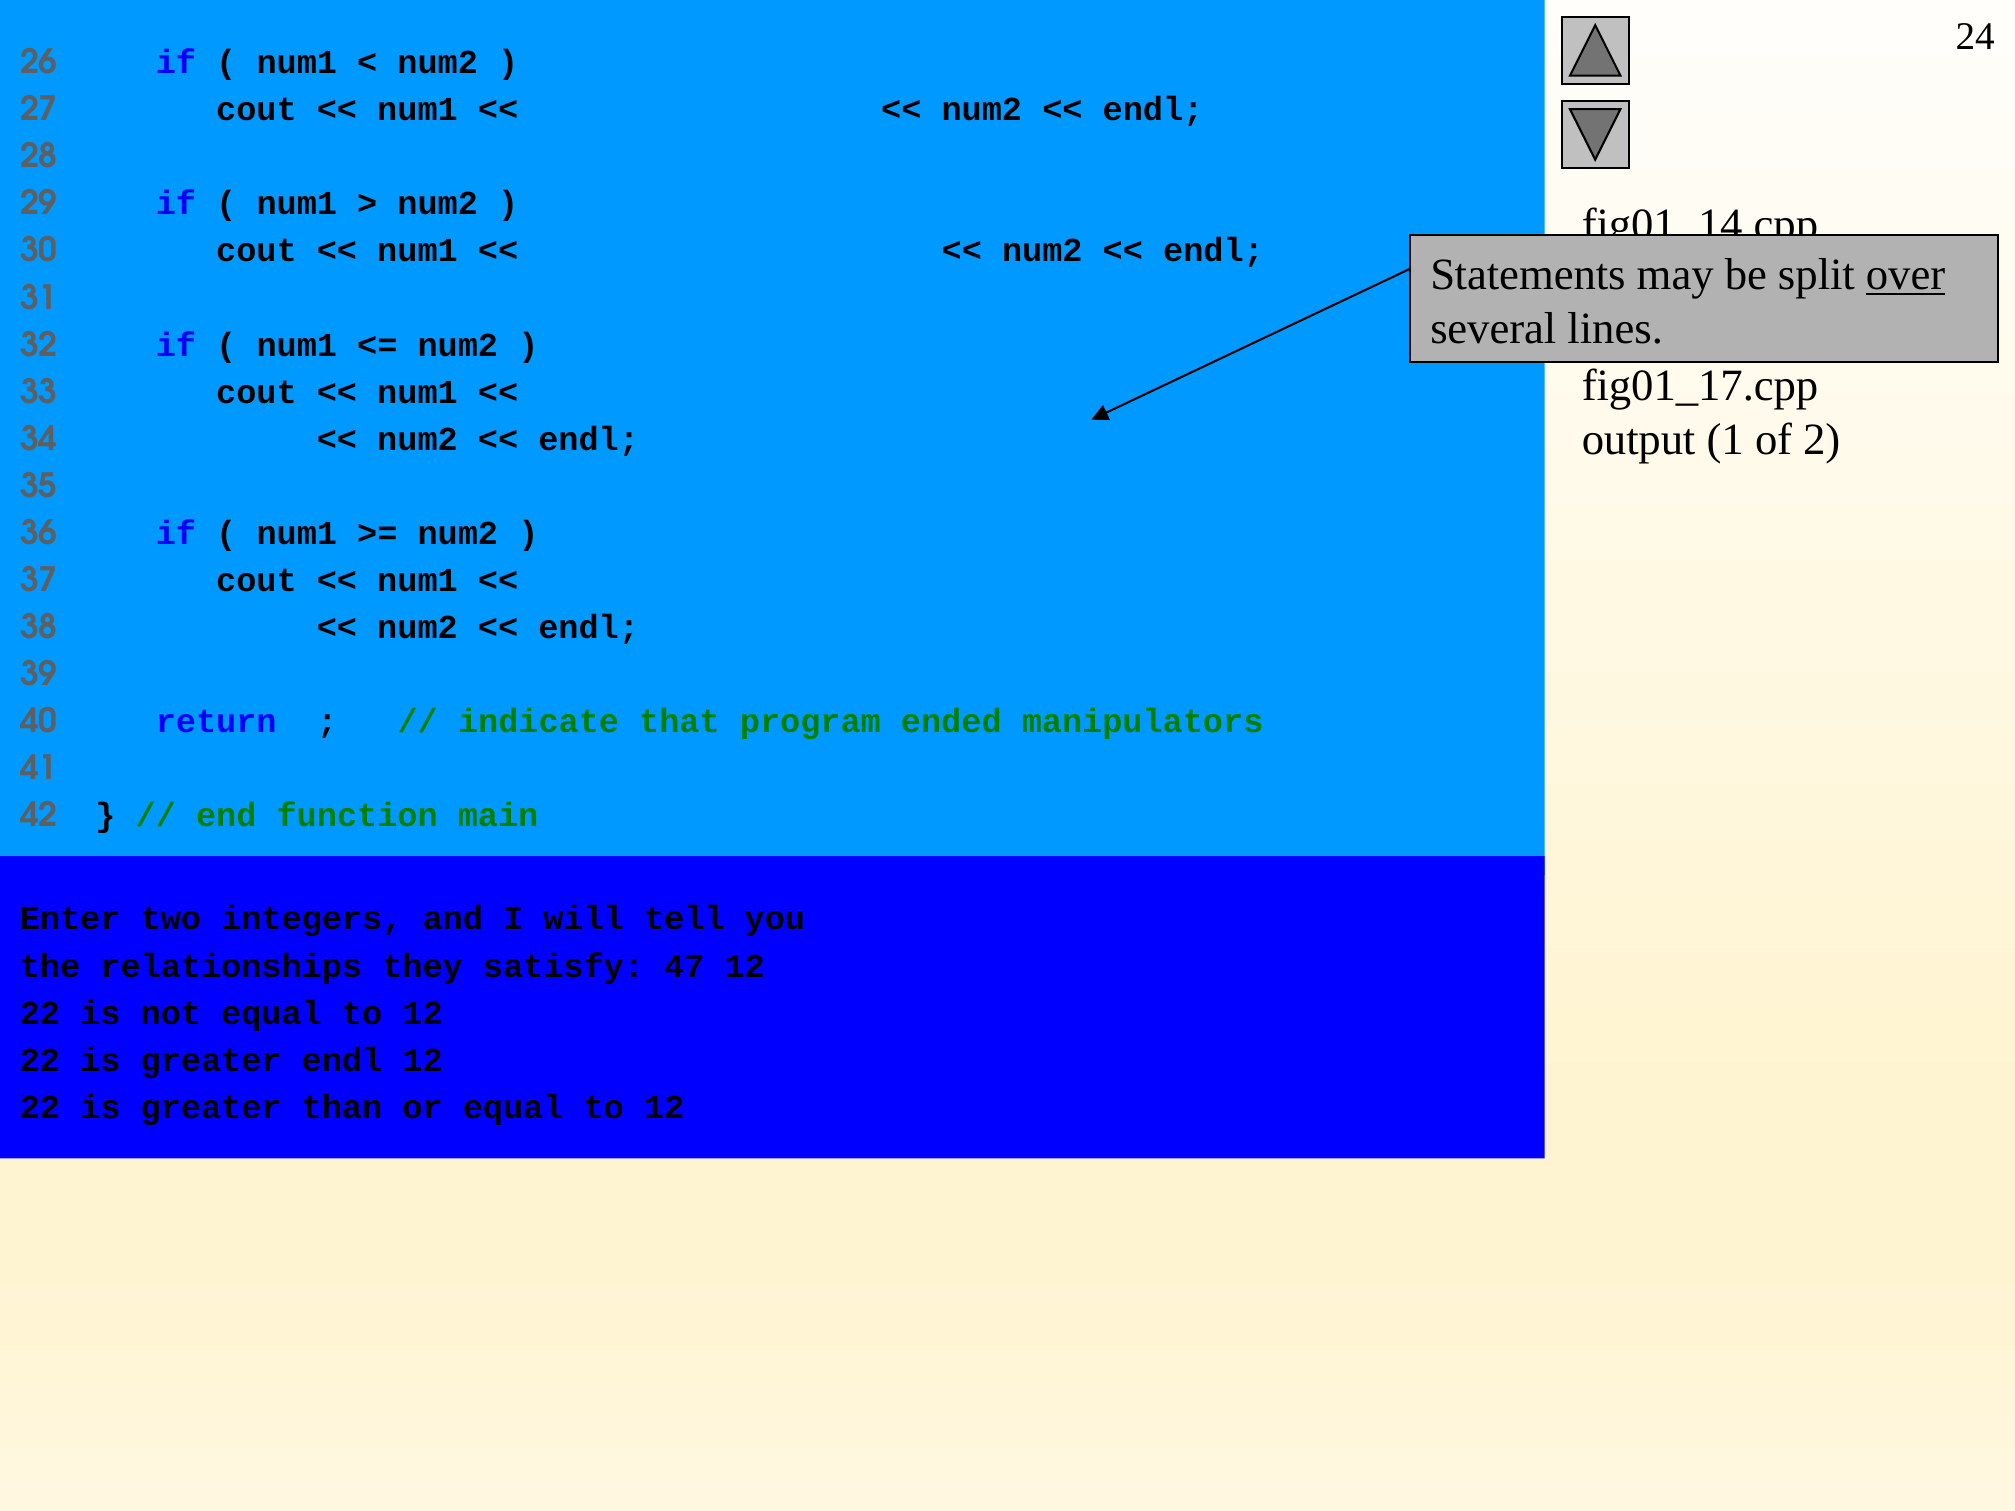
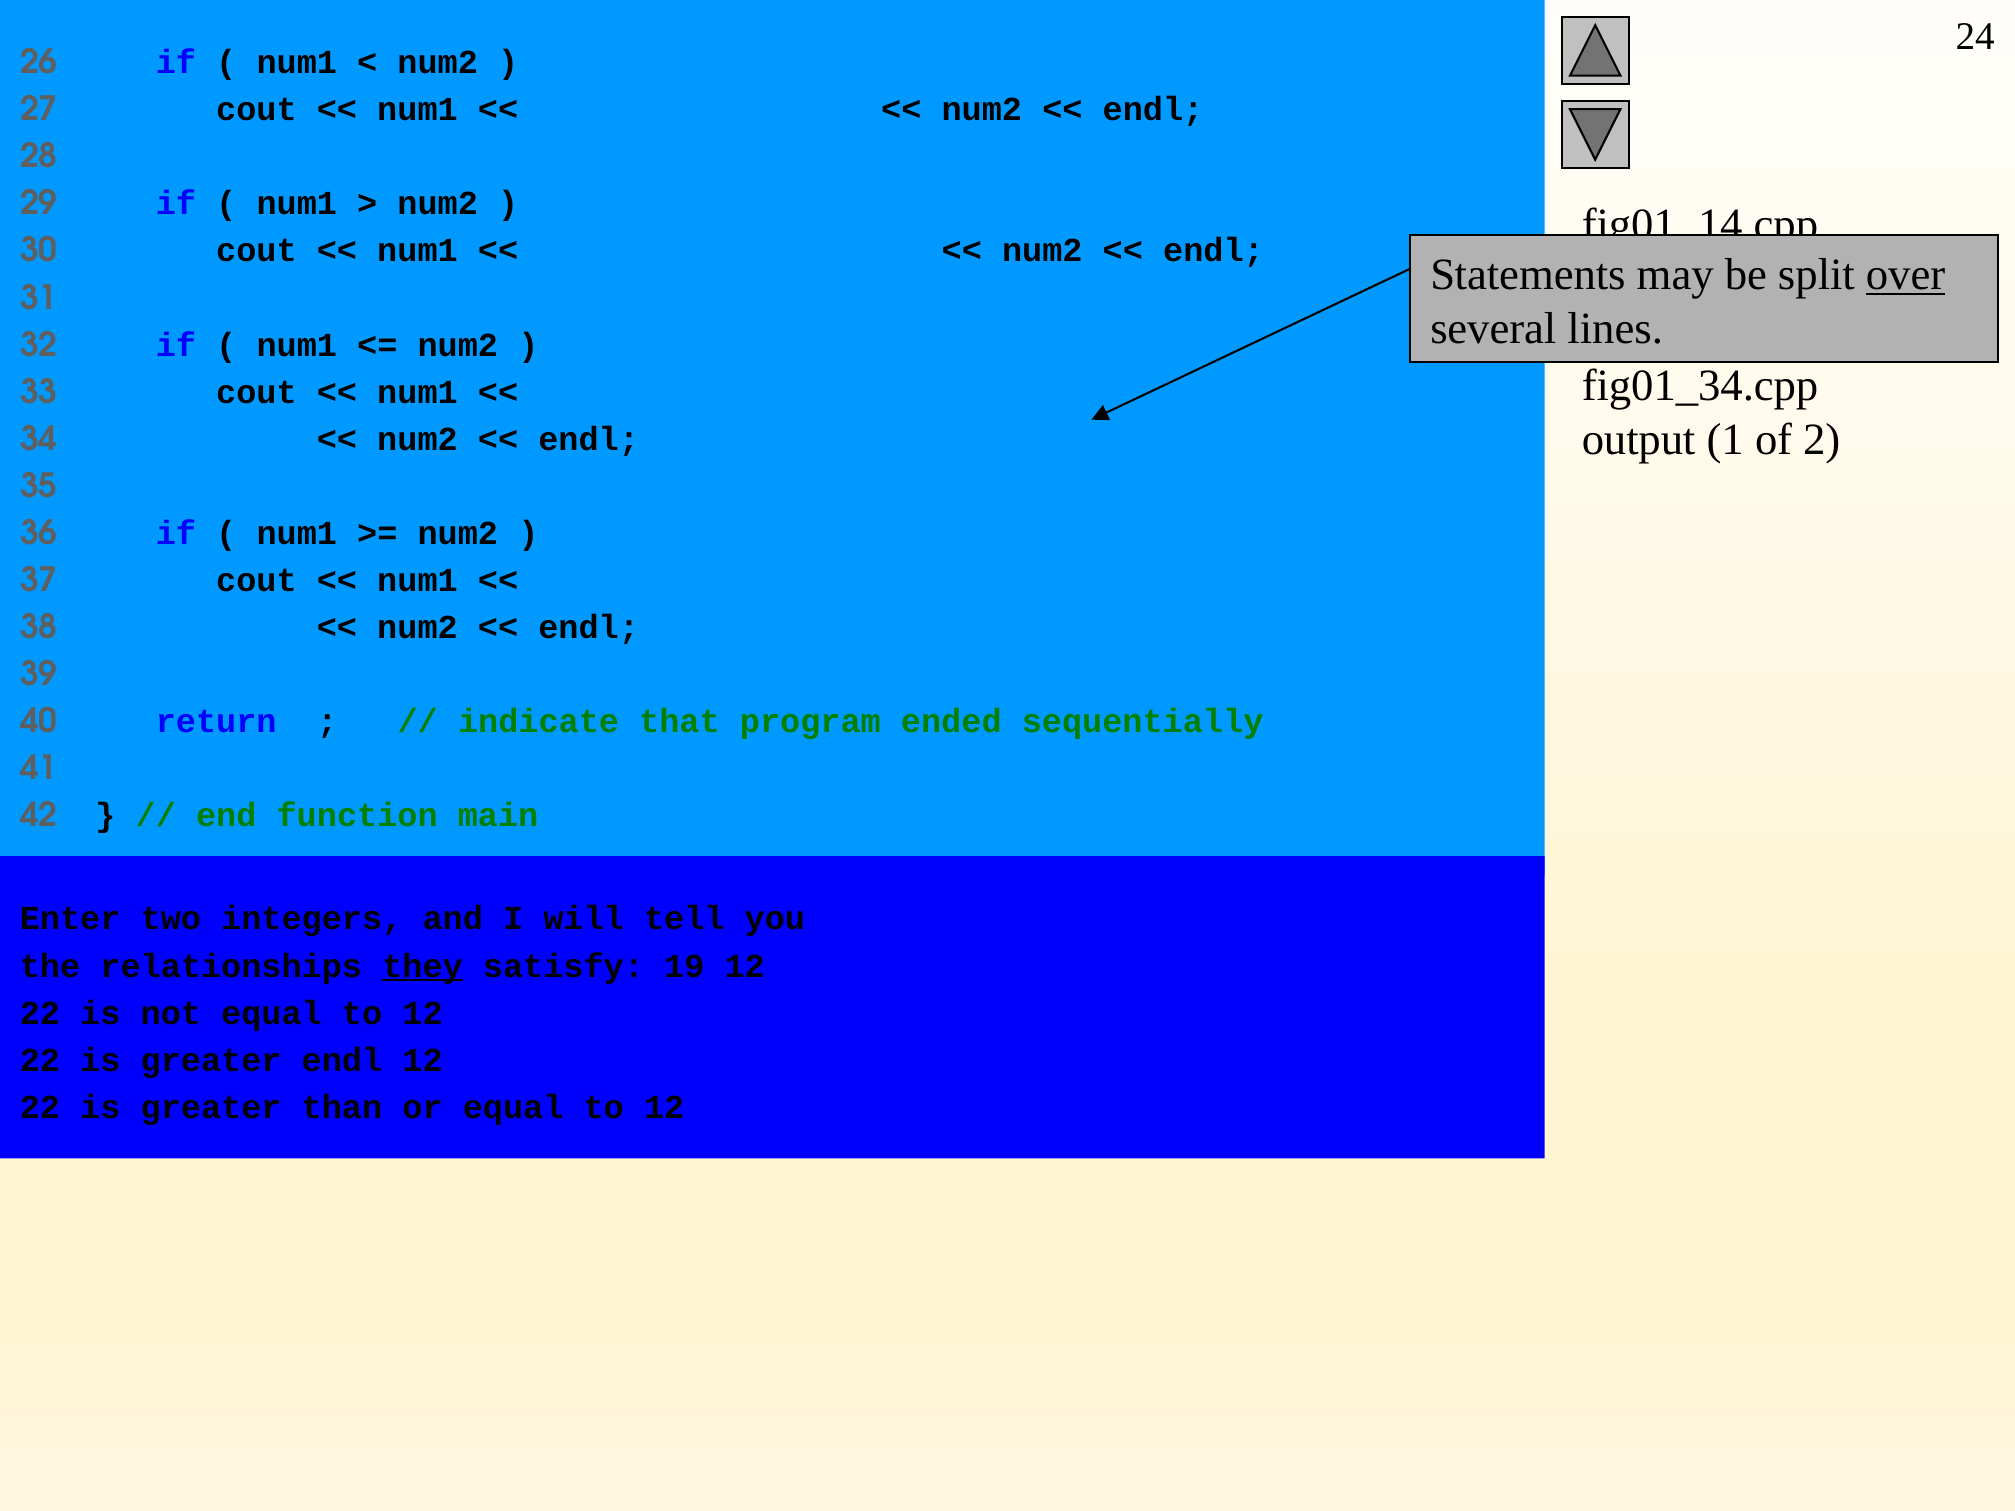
fig01_17.cpp: fig01_17.cpp -> fig01_34.cpp
manipulators: manipulators -> sequentially
they underline: none -> present
47: 47 -> 19
